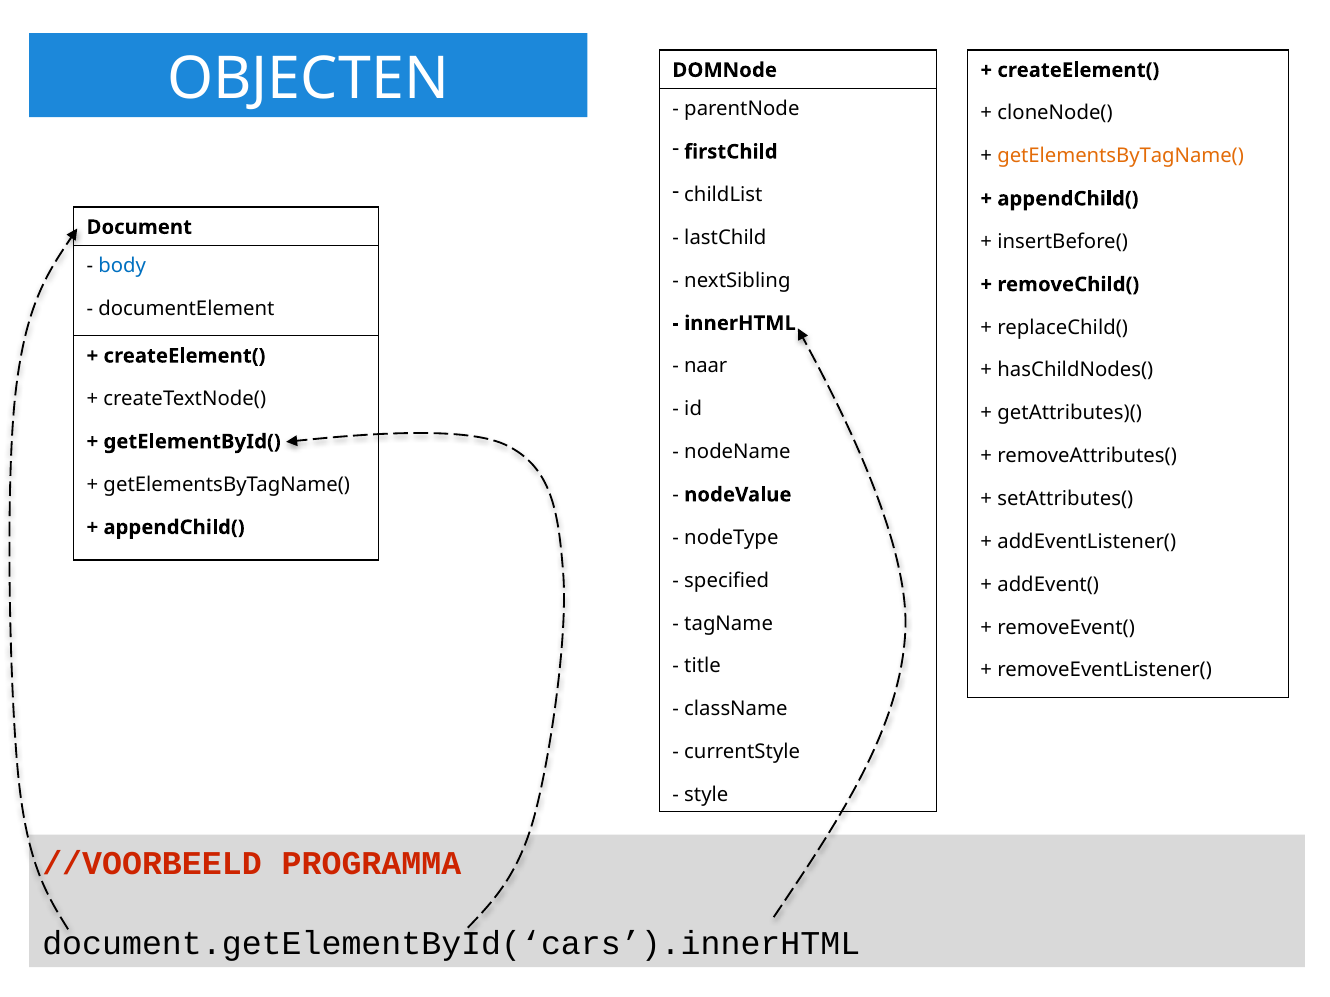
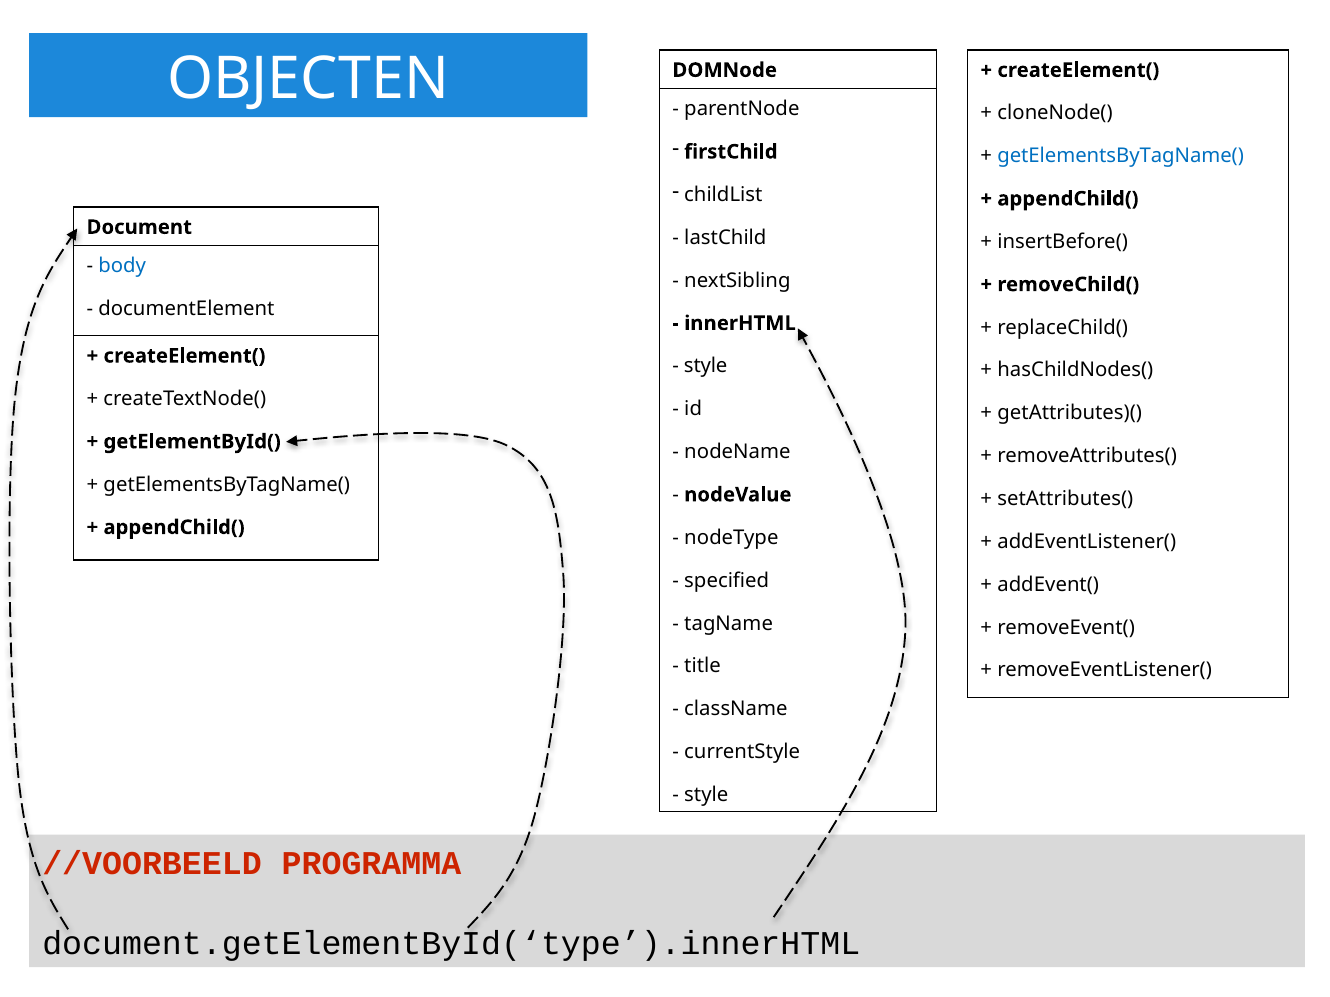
getElementsByTagName( at (1121, 156) colour: orange -> blue
naar at (706, 366): naar -> style
document.getElementById(‘cars’).innerHTML: document.getElementById(‘cars’).innerHTML -> document.getElementById(‘type’).innerHTML
